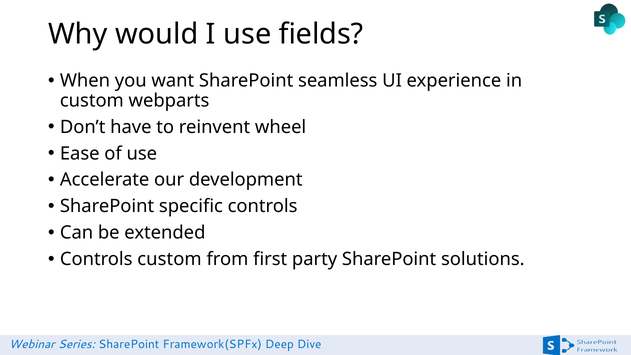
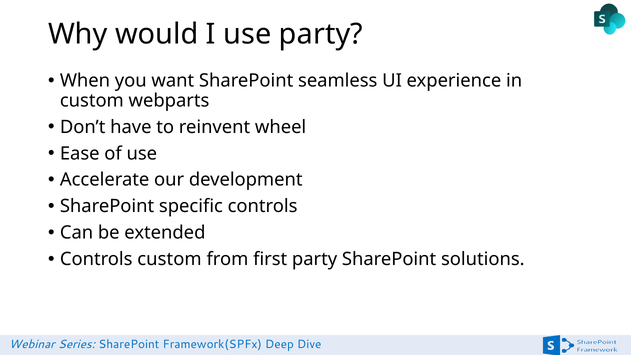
use fields: fields -> party
